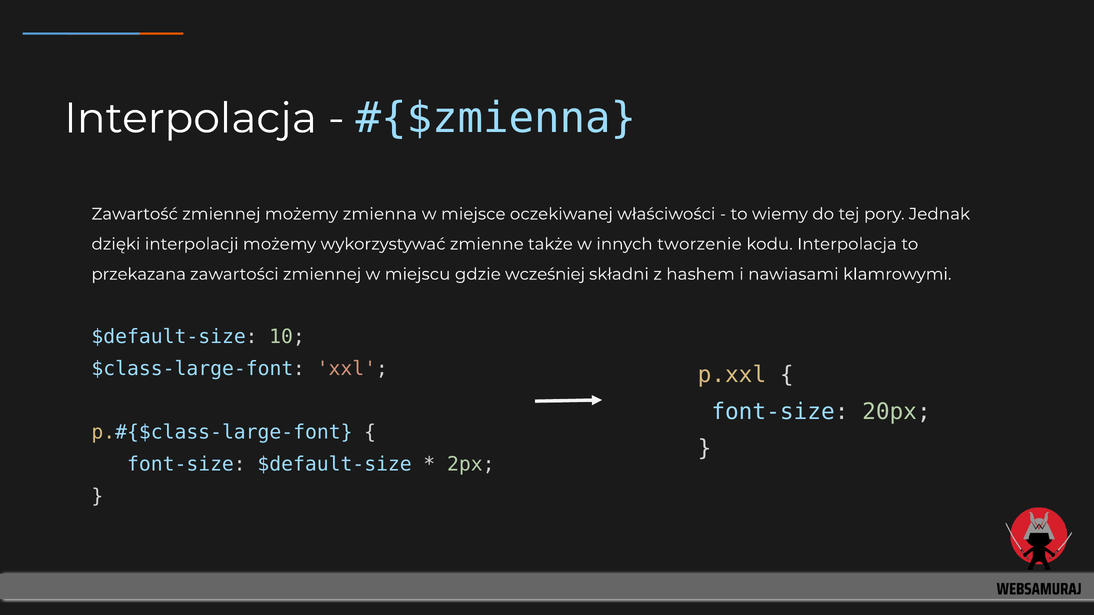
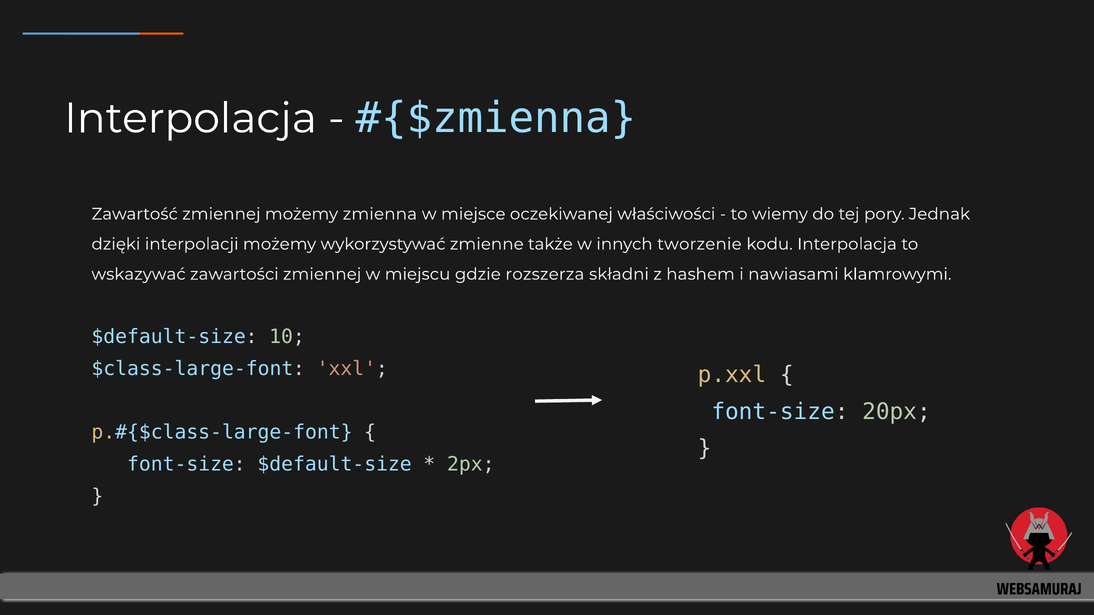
przekazana: przekazana -> wskazywać
wcześniej: wcześniej -> rozszerza
